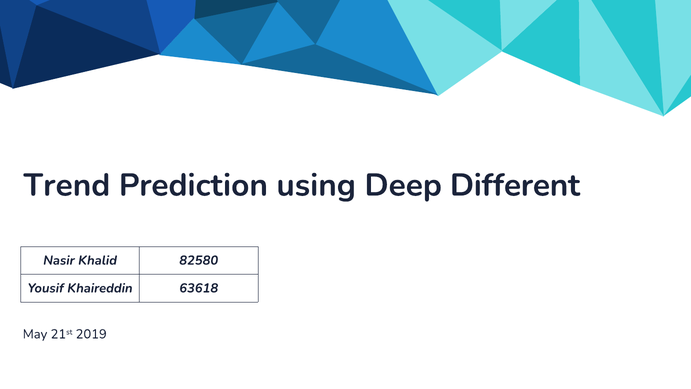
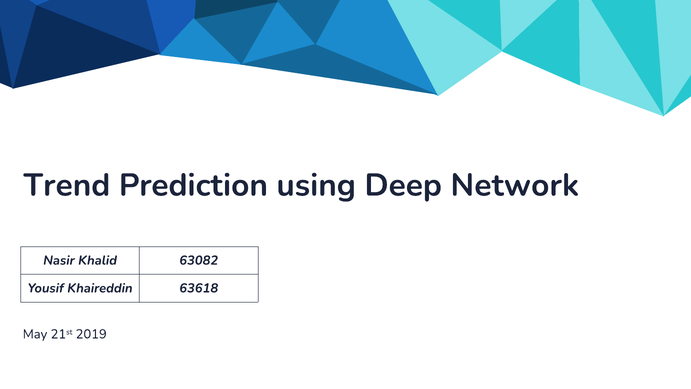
Different: Different -> Network
82580: 82580 -> 63082
